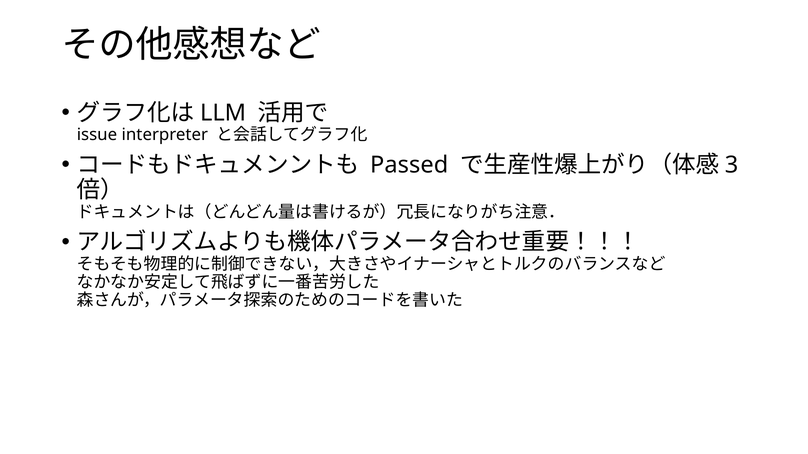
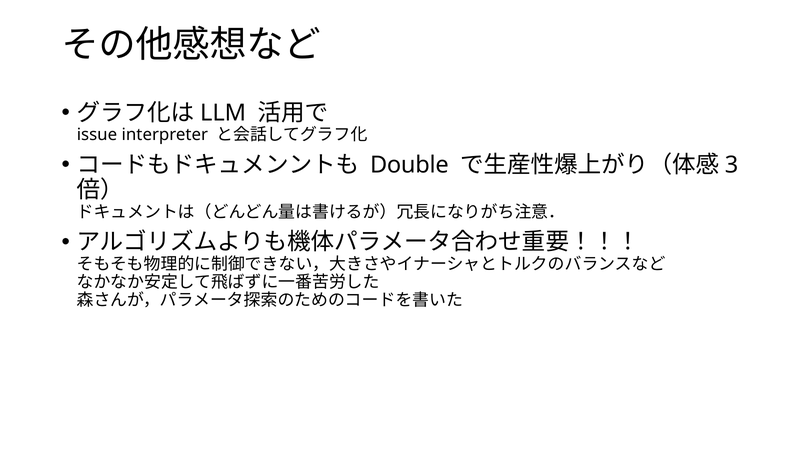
Passed: Passed -> Double
